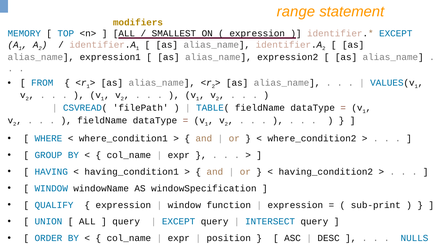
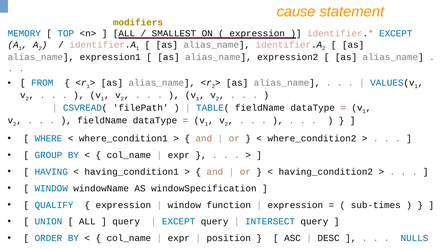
range: range -> cause
sub-print: sub-print -> sub-times
